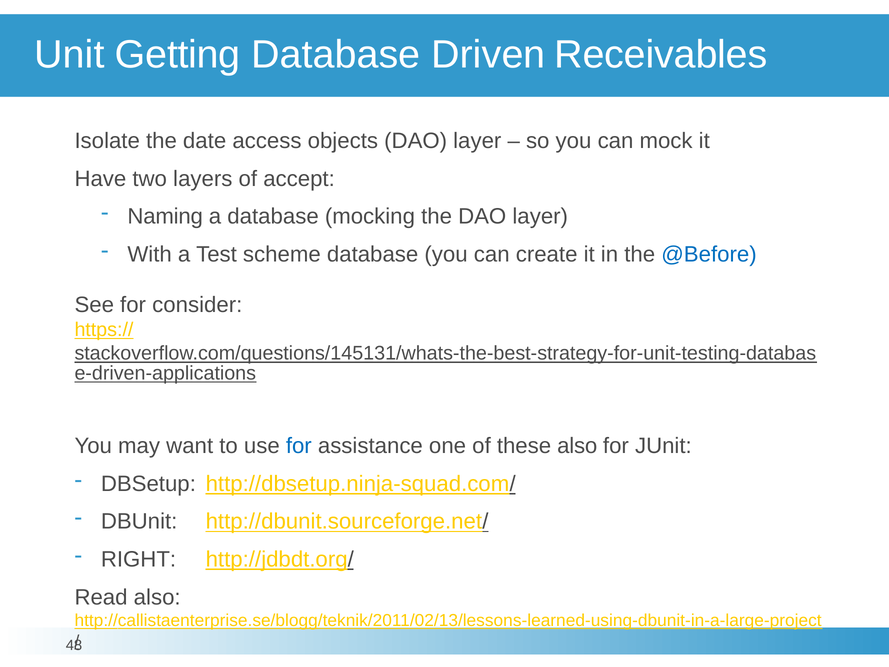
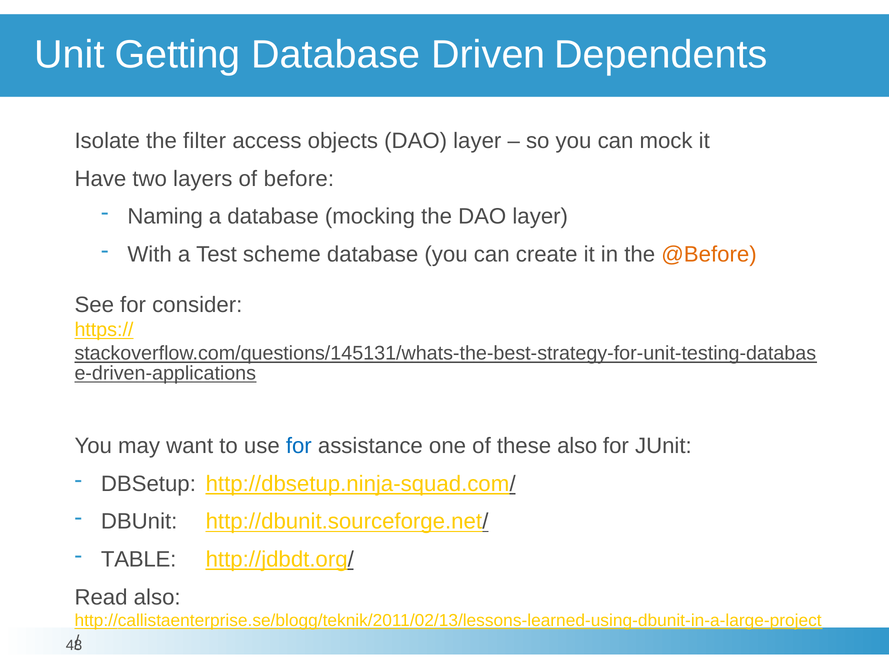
Receivables: Receivables -> Dependents
date: date -> filter
accept: accept -> before
@Before colour: blue -> orange
RIGHT: RIGHT -> TABLE
